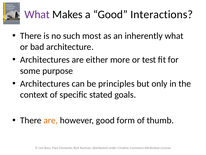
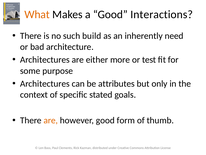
What at (37, 14) colour: purple -> orange
most: most -> build
inherently what: what -> need
principles: principles -> attributes
